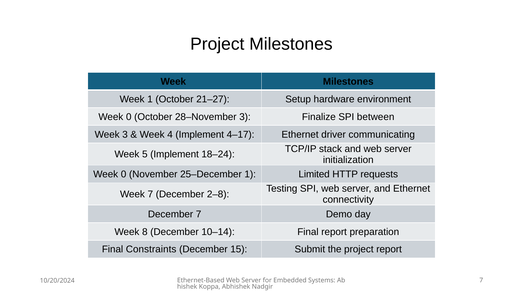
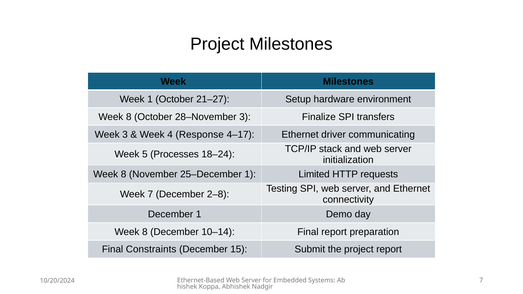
0 at (129, 117): 0 -> 8
between: between -> transfers
4 Implement: Implement -> Response
5 Implement: Implement -> Processes
0 at (124, 174): 0 -> 8
December 7: 7 -> 1
